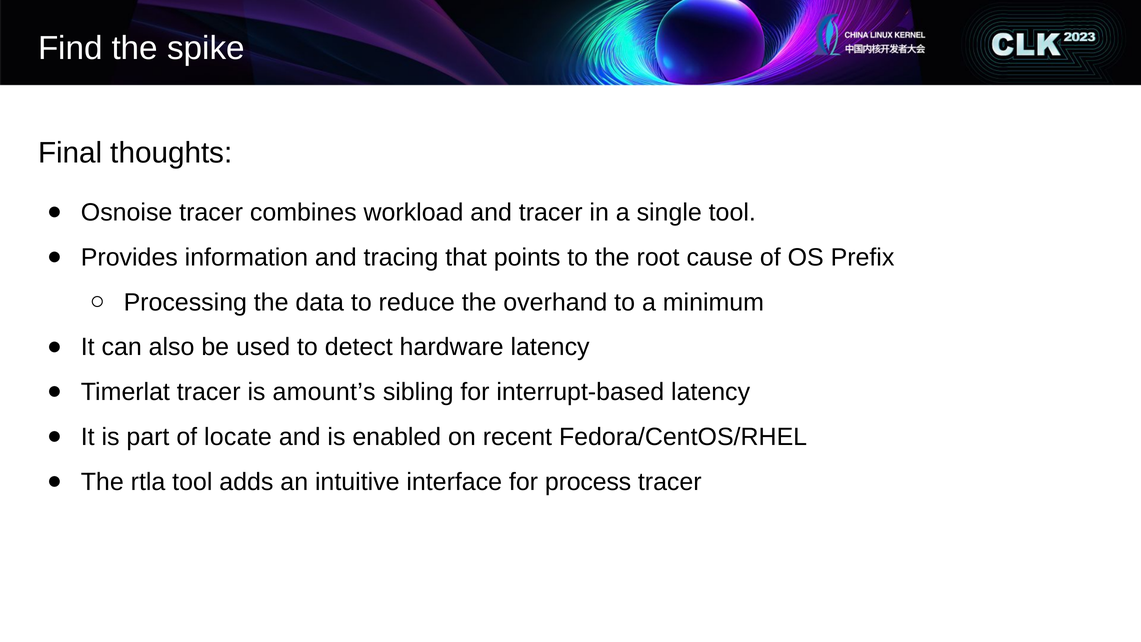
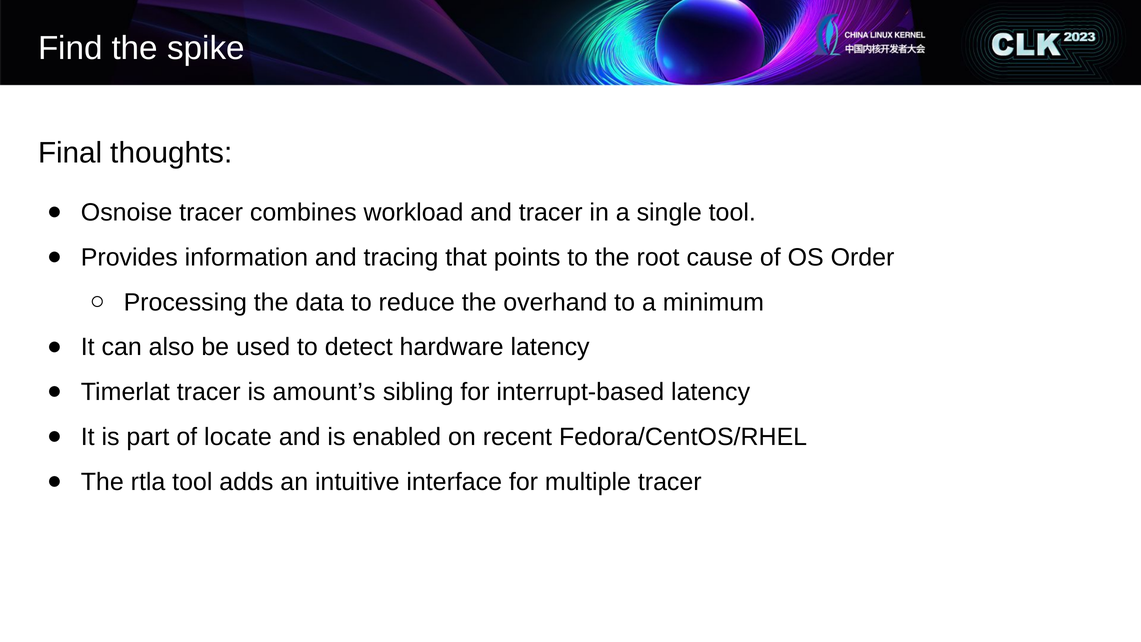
Prefix: Prefix -> Order
process: process -> multiple
